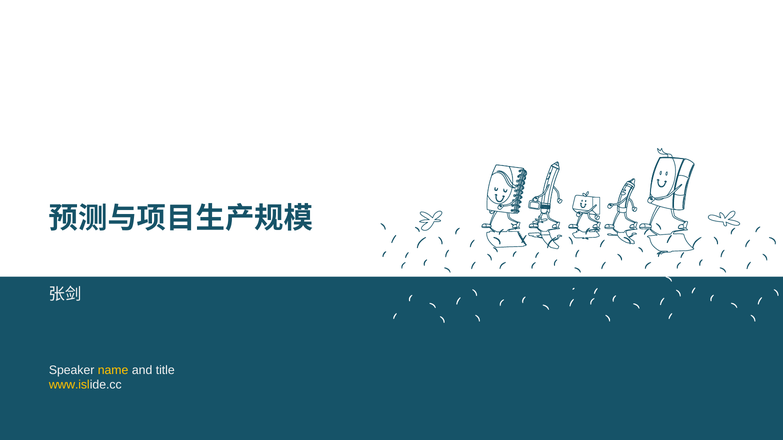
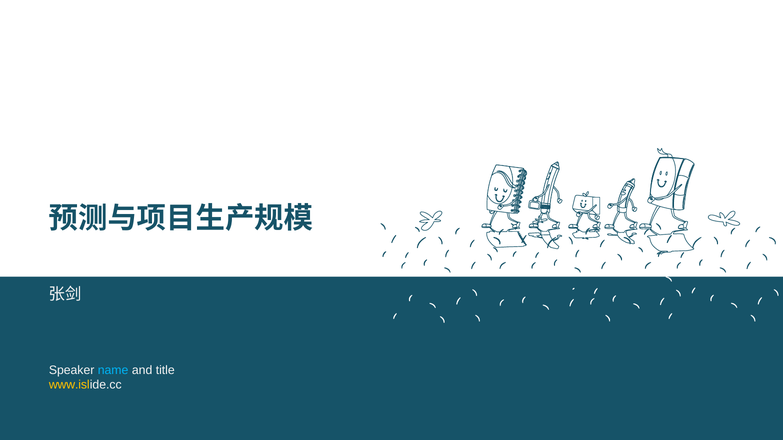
name colour: yellow -> light blue
